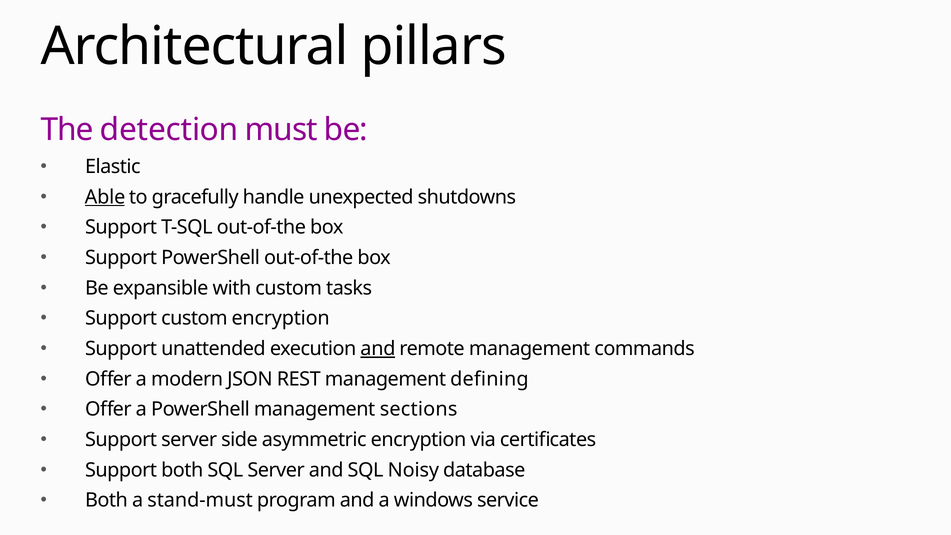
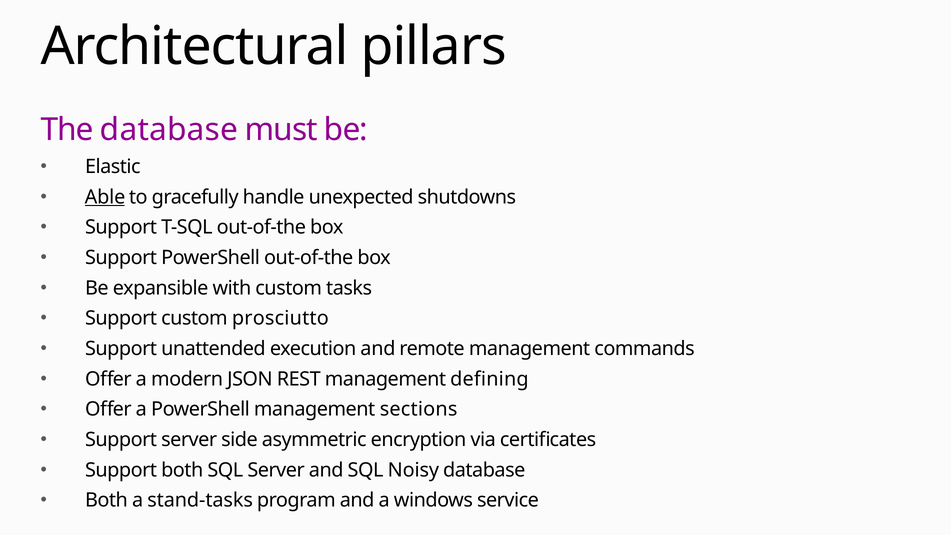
The detection: detection -> database
custom encryption: encryption -> prosciutto
and at (378, 349) underline: present -> none
stand-must: stand-must -> stand-tasks
